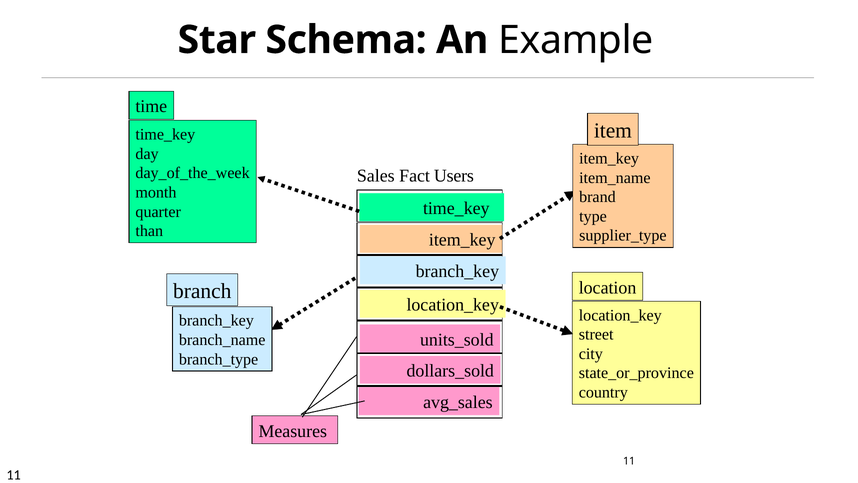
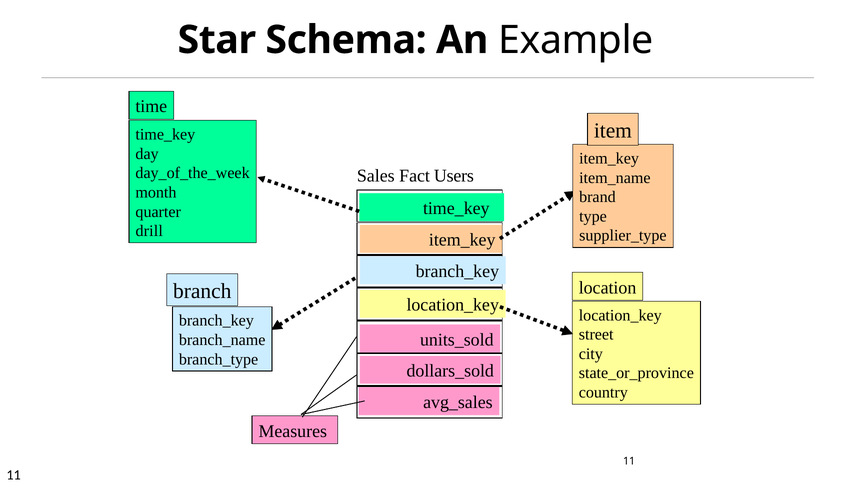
than: than -> drill
